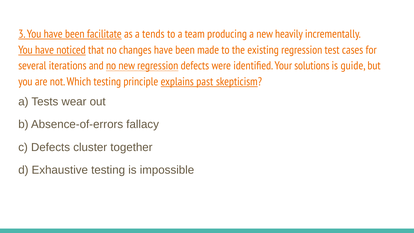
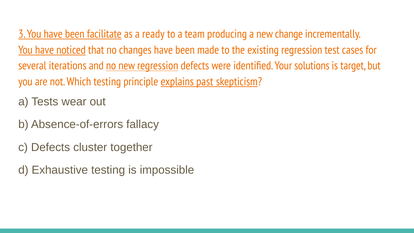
tends: tends -> ready
heavily: heavily -> change
guide: guide -> target
